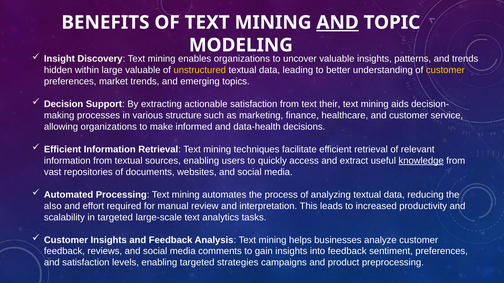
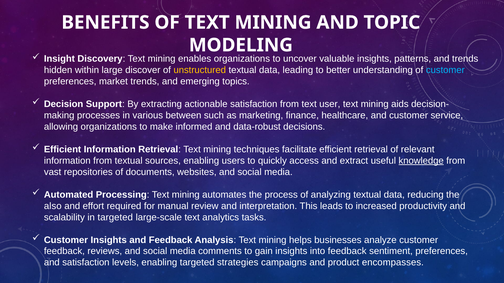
AND at (338, 23) underline: present -> none
large valuable: valuable -> discover
customer at (445, 70) colour: yellow -> light blue
their: their -> user
structure: structure -> between
data-health: data-health -> data-robust
preprocessing: preprocessing -> encompasses
